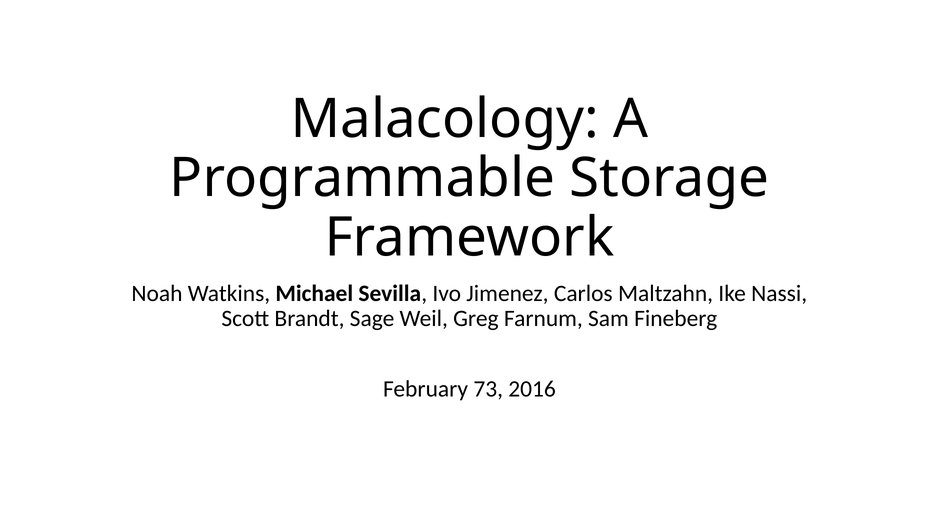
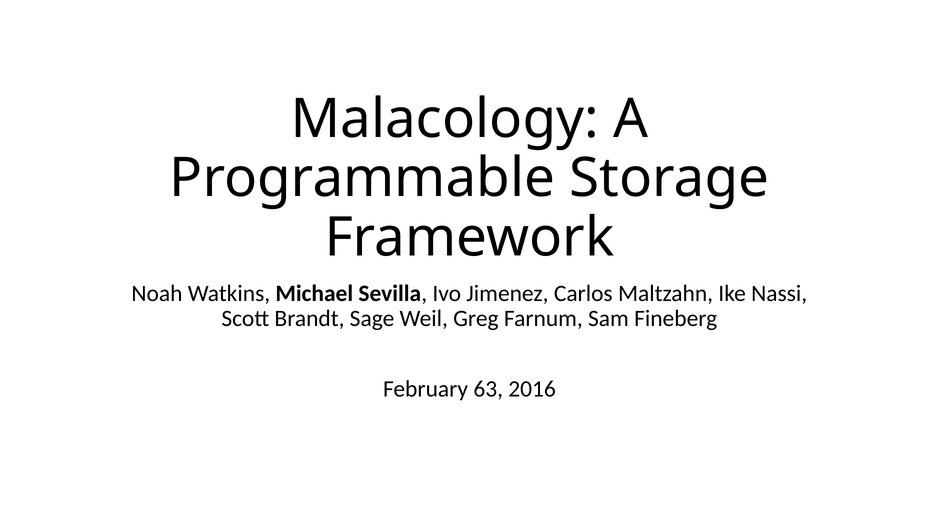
73: 73 -> 63
